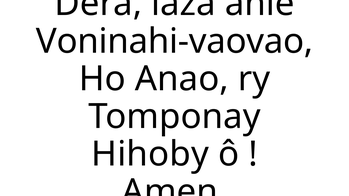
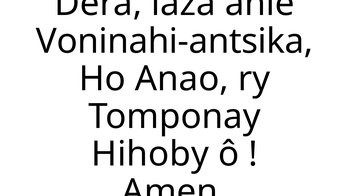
Voninahi-vaovao: Voninahi-vaovao -> Voninahi-antsika
